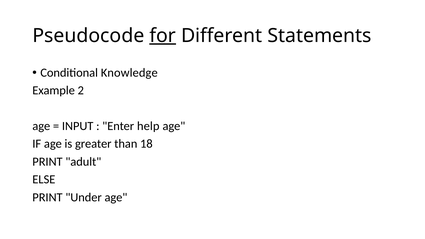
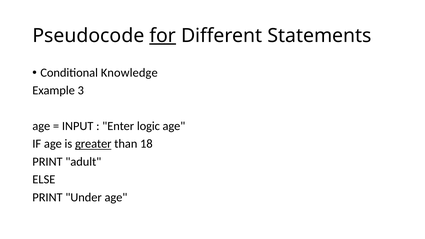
2: 2 -> 3
help: help -> logic
greater underline: none -> present
